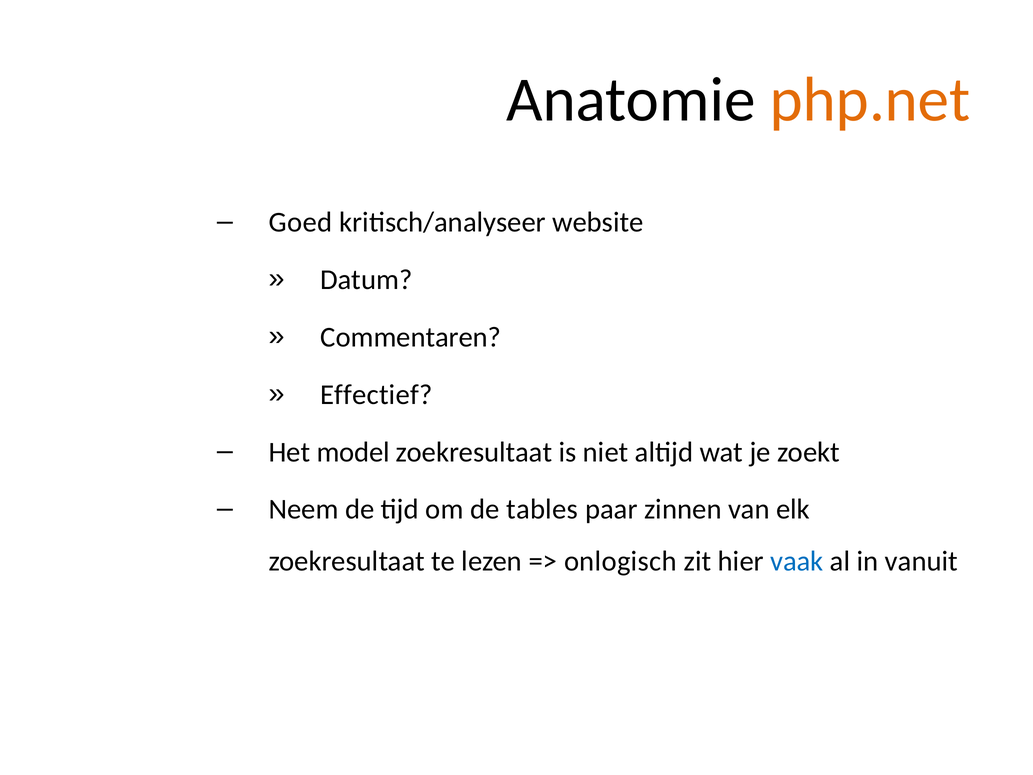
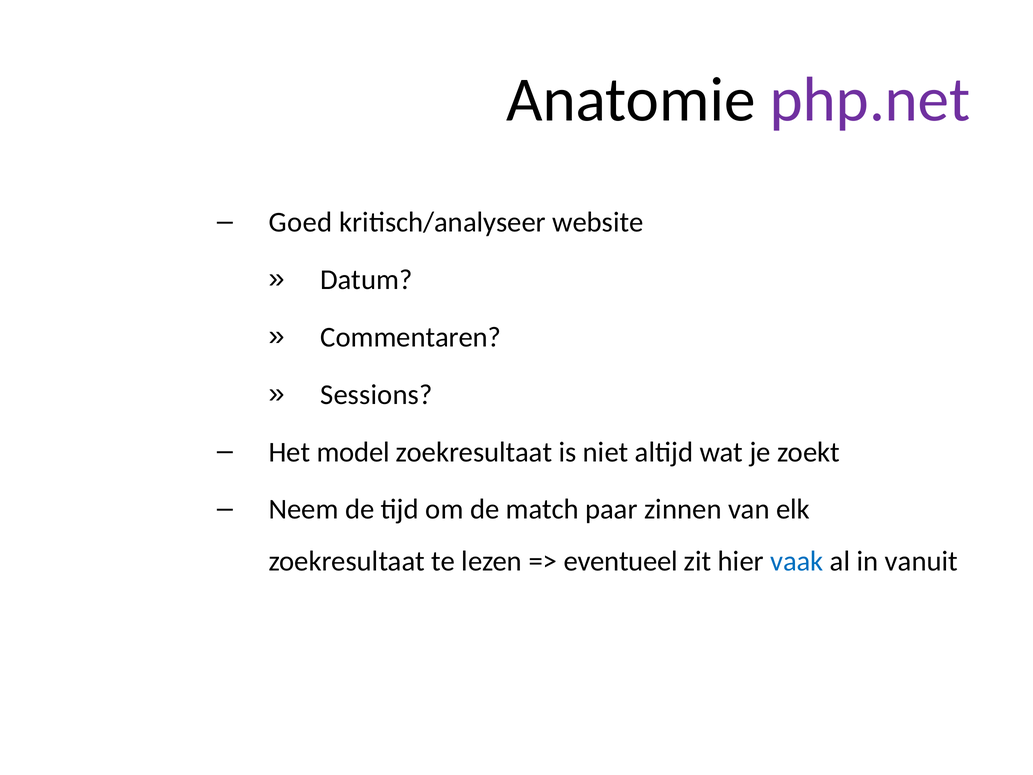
php.net colour: orange -> purple
Effectief: Effectief -> Sessions
tables: tables -> match
onlogisch: onlogisch -> eventueel
